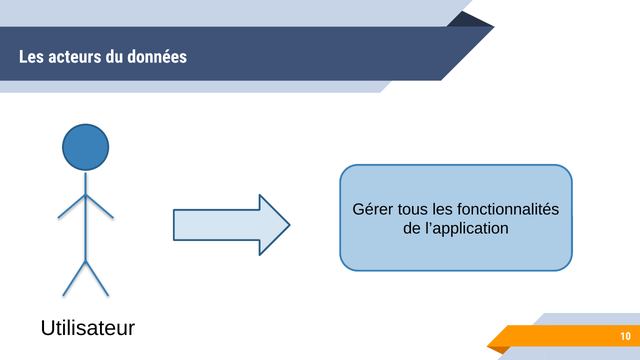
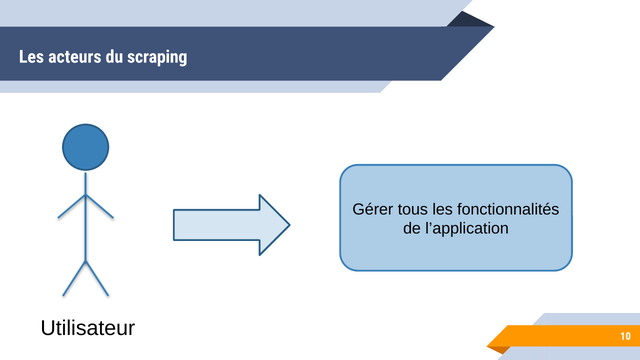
données: données -> scraping
